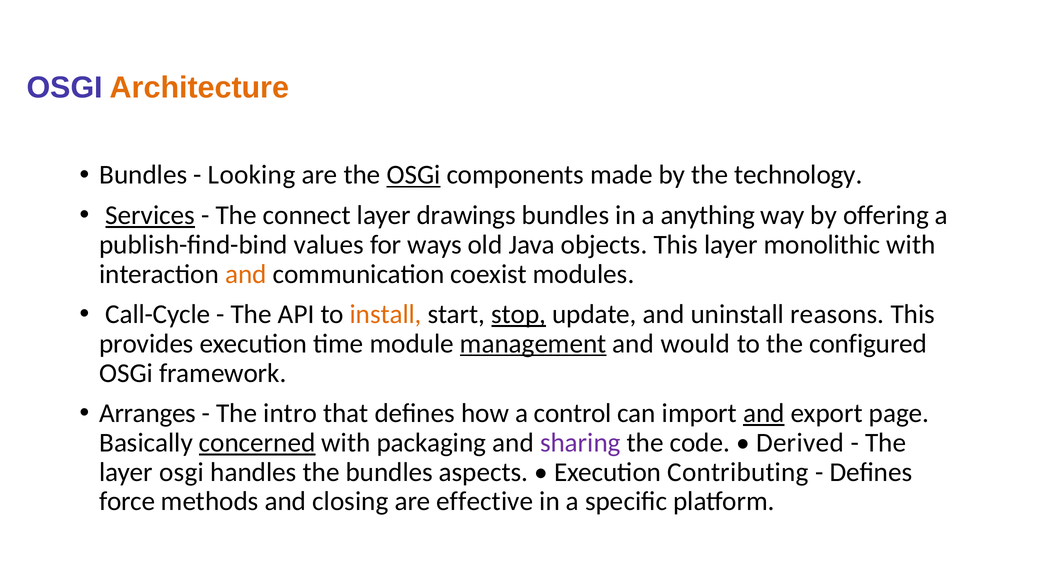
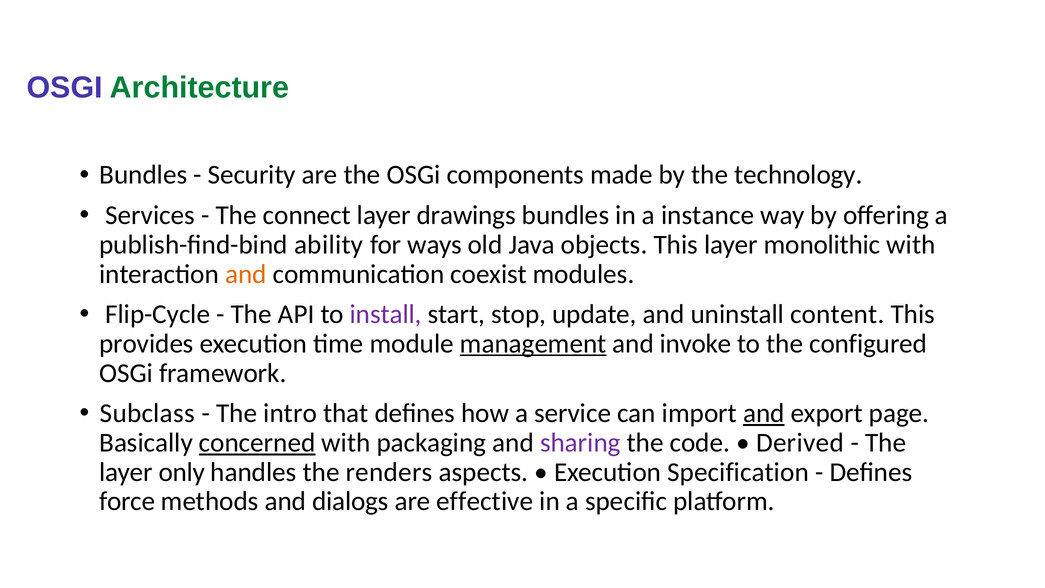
Architecture colour: orange -> green
Looking: Looking -> Security
OSGi at (414, 175) underline: present -> none
Services underline: present -> none
anything: anything -> instance
values: values -> ability
Call-Cycle: Call-Cycle -> Flip-Cycle
install colour: orange -> purple
stop underline: present -> none
reasons: reasons -> content
would: would -> invoke
Arranges: Arranges -> Subclass
control: control -> service
layer osgi: osgi -> only
the bundles: bundles -> renders
Contributing: Contributing -> Specification
closing: closing -> dialogs
